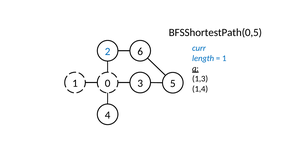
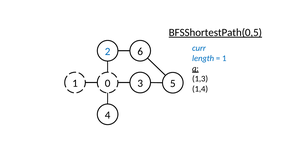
BFSShortestPath(0,5 underline: none -> present
